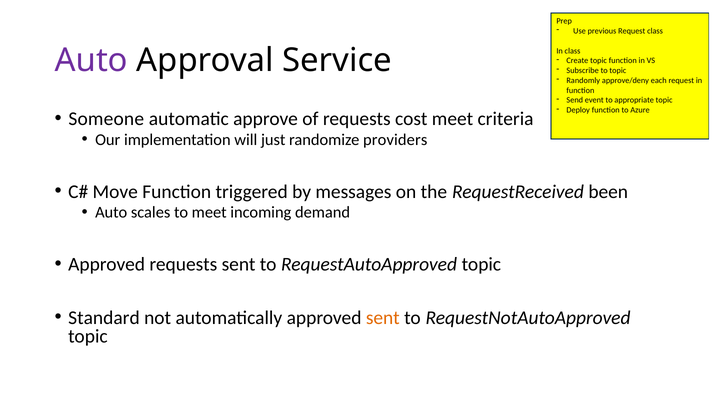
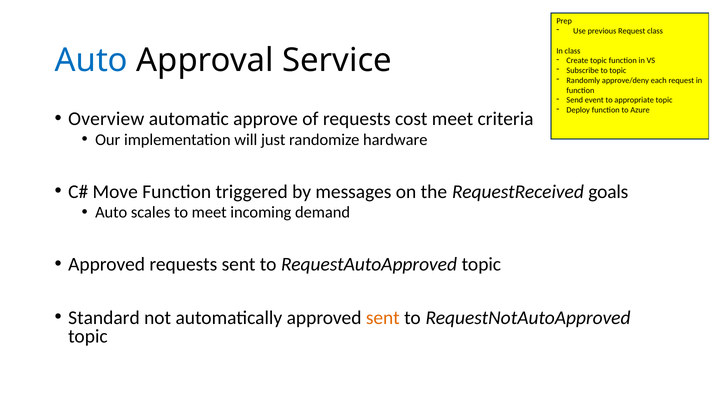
Auto at (91, 60) colour: purple -> blue
Someone: Someone -> Overview
providers: providers -> hardware
been: been -> goals
